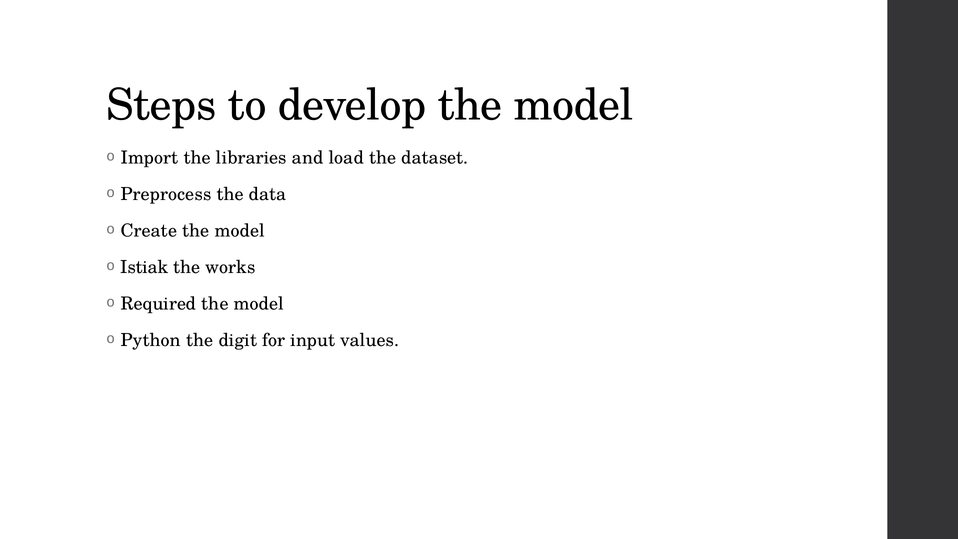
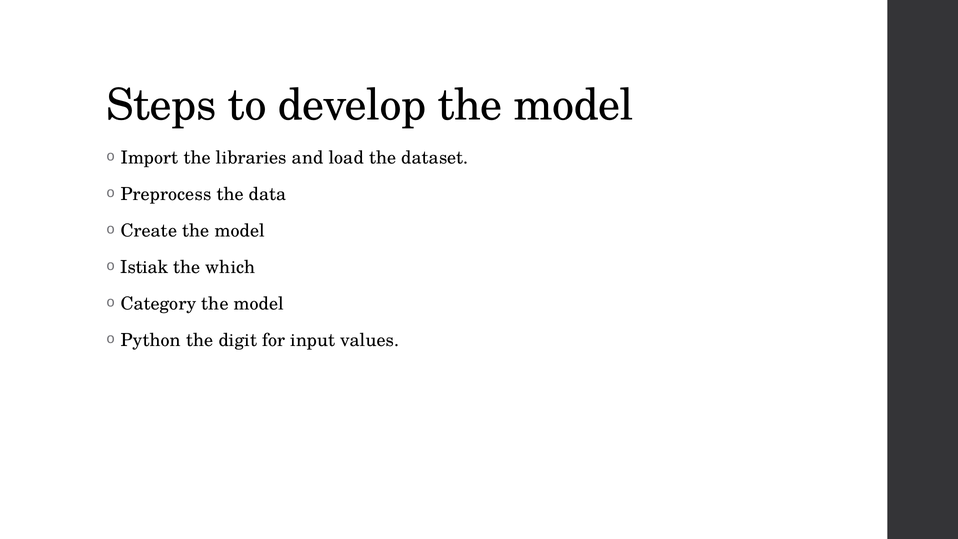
works: works -> which
Required: Required -> Category
